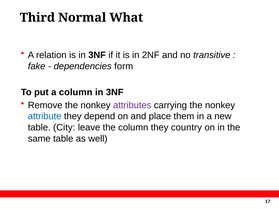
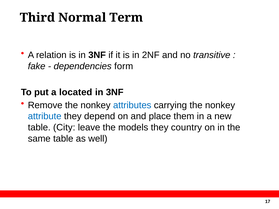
What: What -> Term
a column: column -> located
attributes colour: purple -> blue
the column: column -> models
